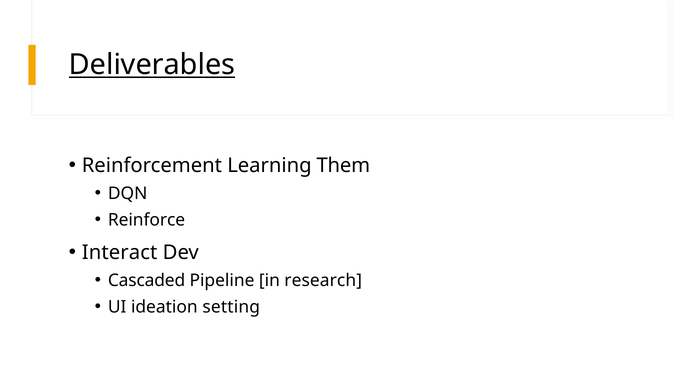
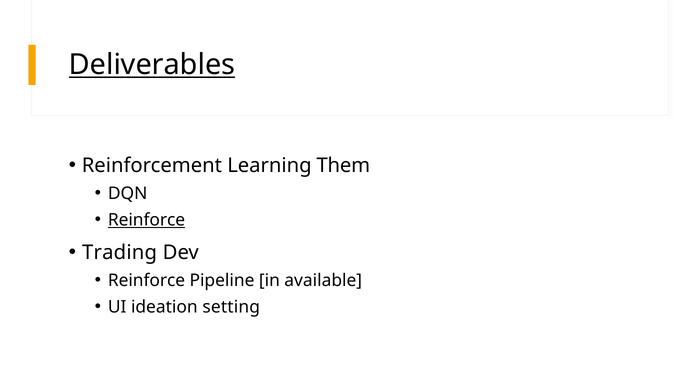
Reinforce at (147, 220) underline: none -> present
Interact: Interact -> Trading
Cascaded at (147, 281): Cascaded -> Reinforce
research: research -> available
